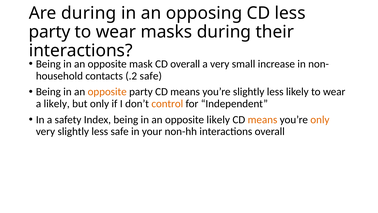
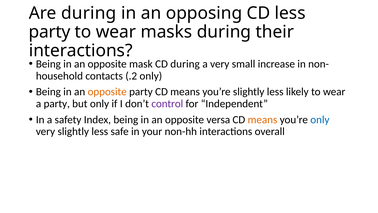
CD overall: overall -> during
.2 safe: safe -> only
a likely: likely -> party
control colour: orange -> purple
opposite likely: likely -> versa
only at (320, 119) colour: orange -> blue
